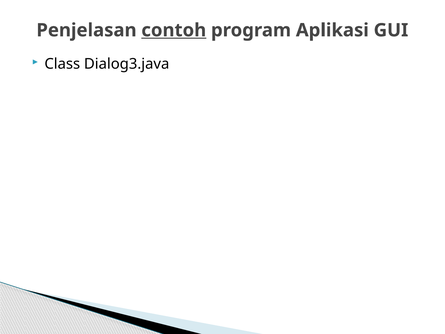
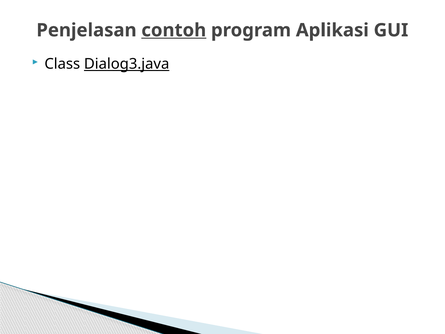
Dialog3.java underline: none -> present
